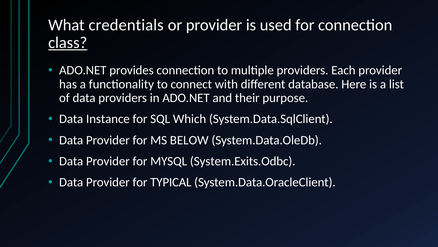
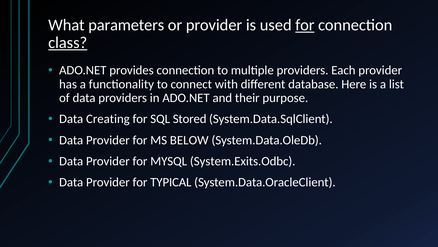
credentials: credentials -> parameters
for at (305, 25) underline: none -> present
Instance: Instance -> Creating
Which: Which -> Stored
